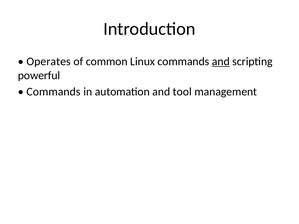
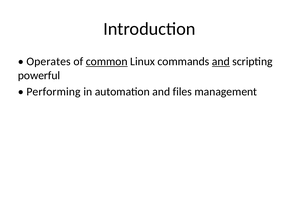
common underline: none -> present
Commands at (54, 92): Commands -> Performing
tool: tool -> files
